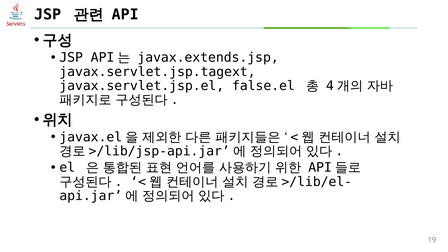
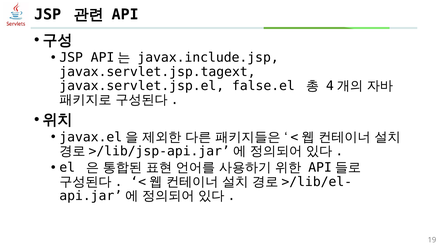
javax.extends.jsp: javax.extends.jsp -> javax.include.jsp
